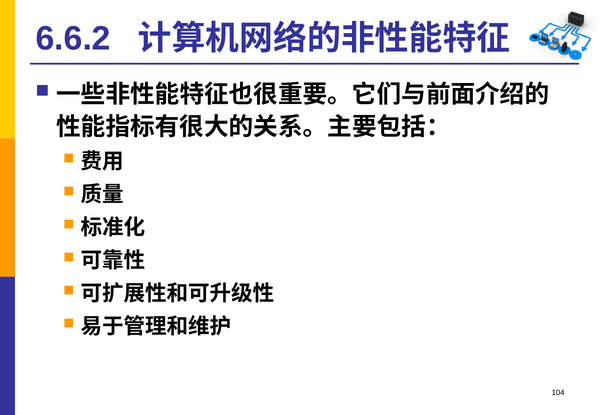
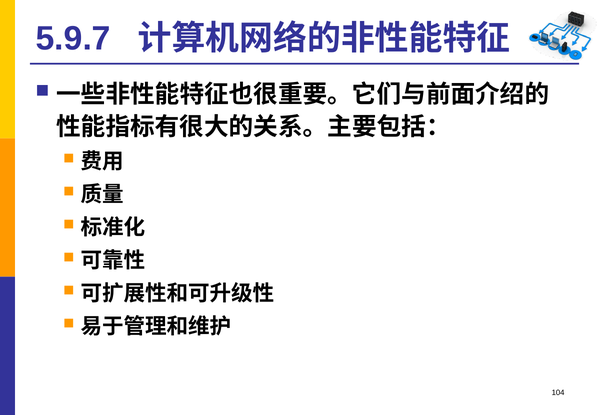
6.6.2: 6.6.2 -> 5.9.7
